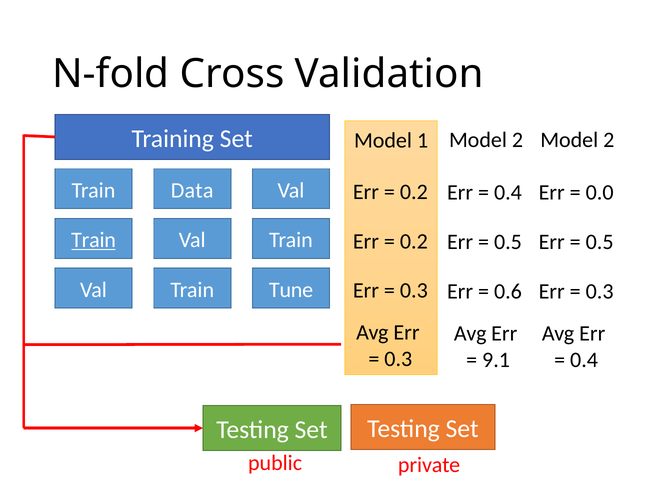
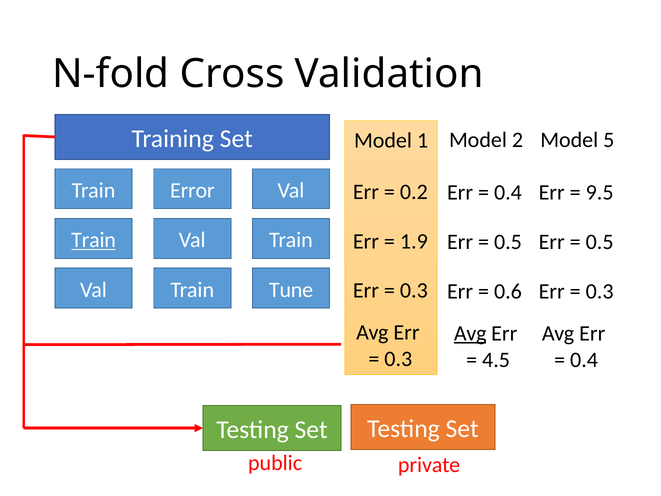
2 Model 2: 2 -> 5
Data: Data -> Error
0.0: 0.0 -> 9.5
0.2 at (414, 241): 0.2 -> 1.9
Avg at (470, 333) underline: none -> present
9.1: 9.1 -> 4.5
